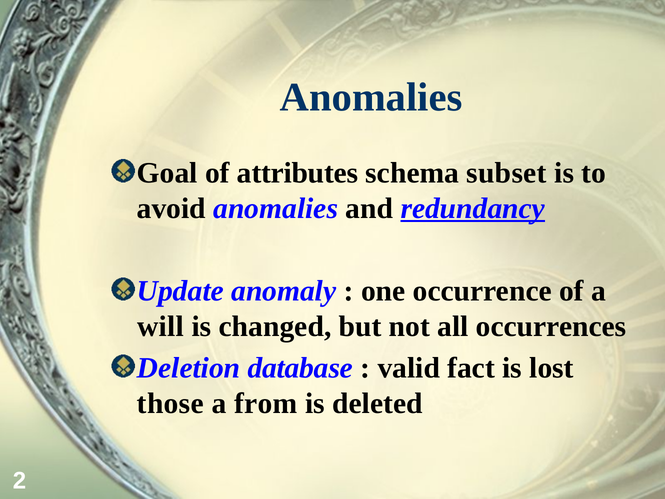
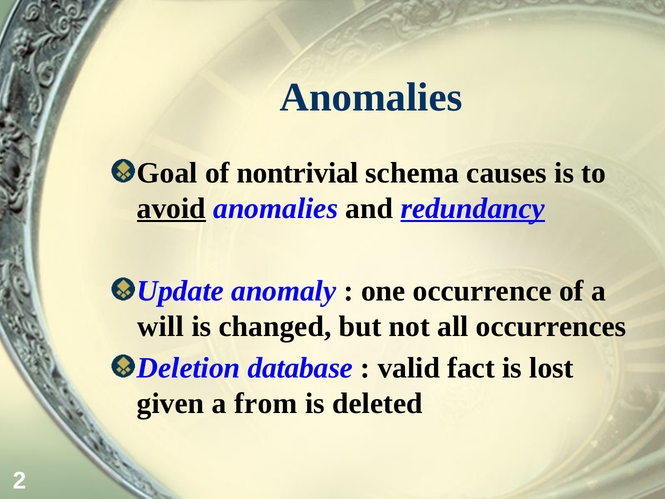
attributes: attributes -> nontrivial
subset: subset -> causes
avoid underline: none -> present
those: those -> given
